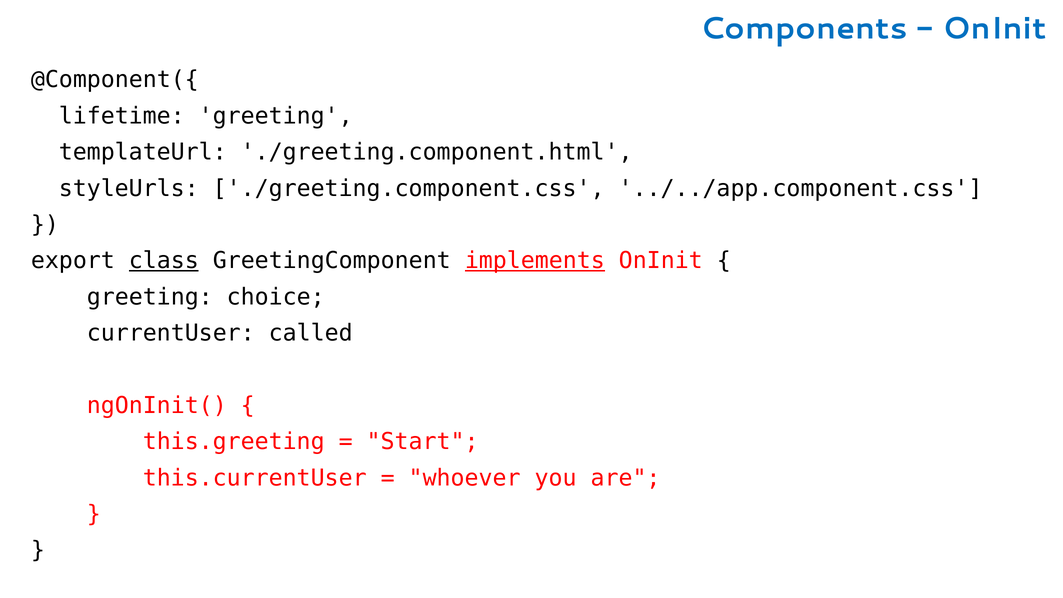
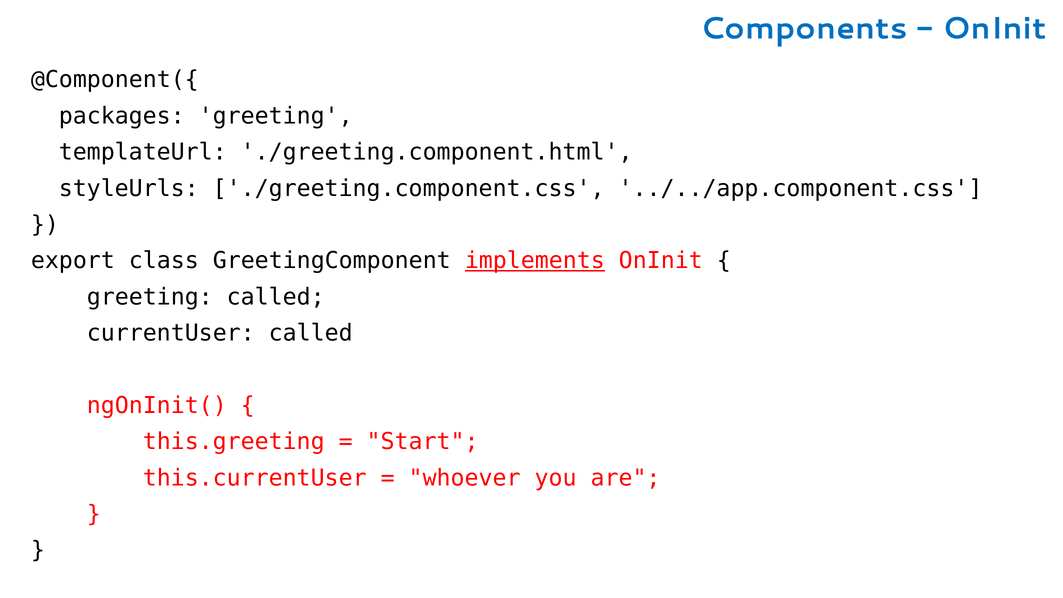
lifetime: lifetime -> packages
class underline: present -> none
greeting choice: choice -> called
